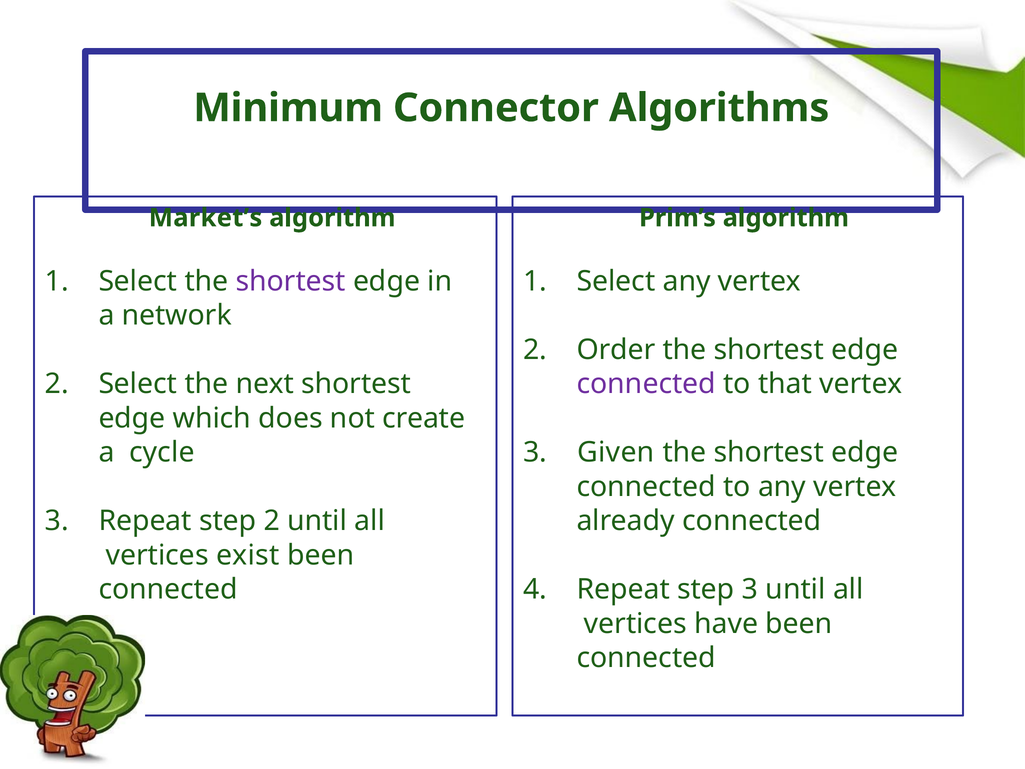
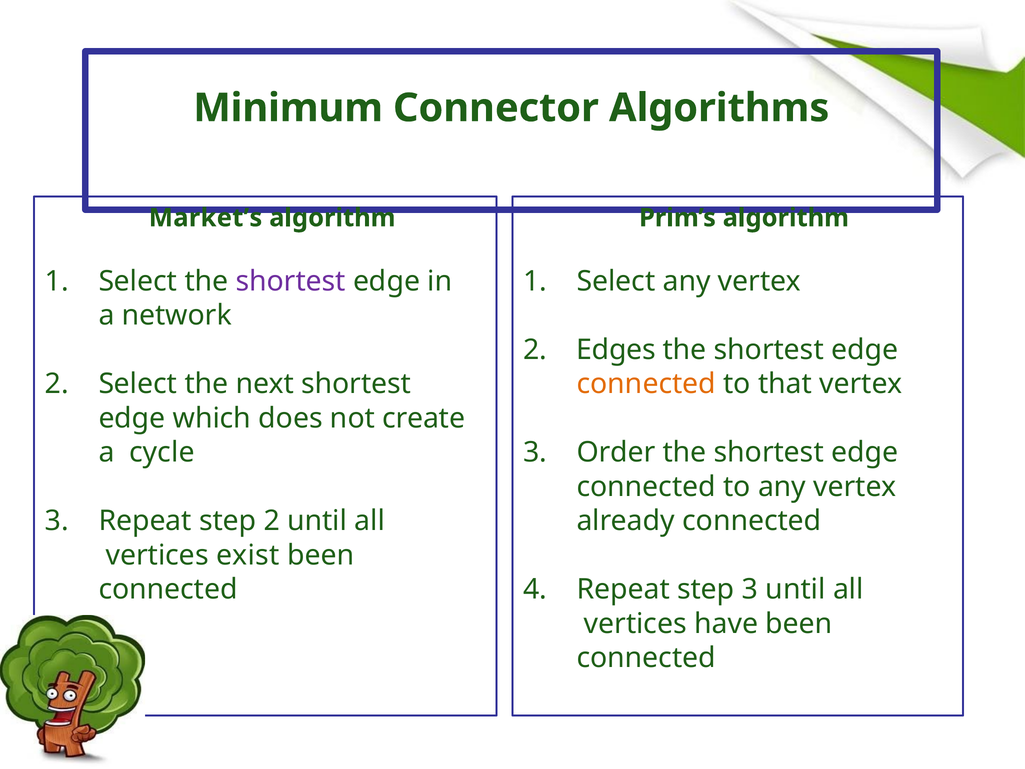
Order: Order -> Edges
connected at (646, 384) colour: purple -> orange
Given: Given -> Order
